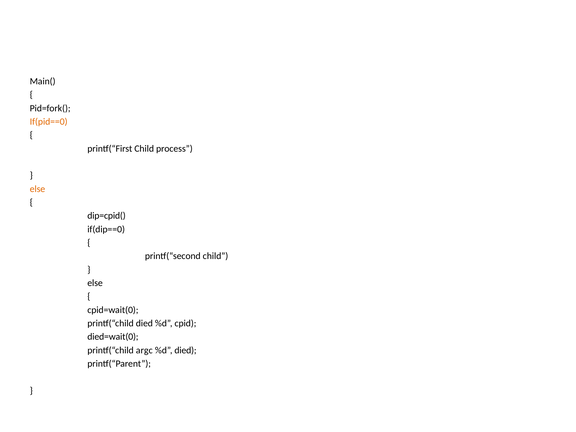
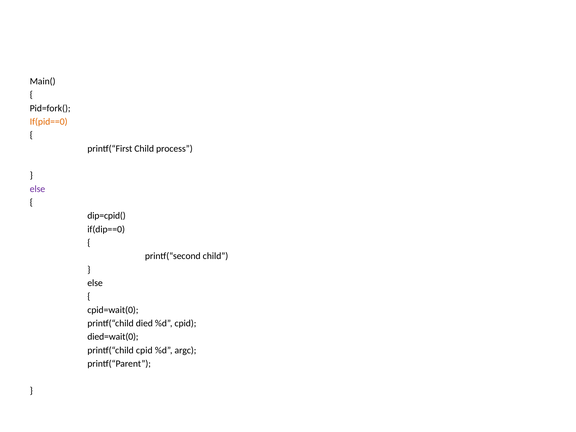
else at (37, 189) colour: orange -> purple
printf(“child argc: argc -> cpid
%d died: died -> argc
